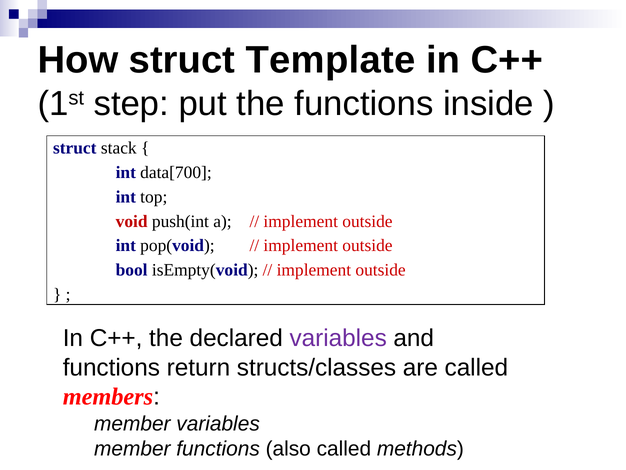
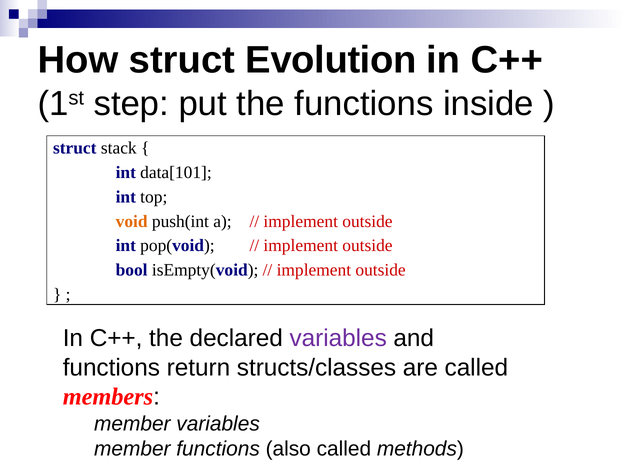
Template: Template -> Evolution
data[700: data[700 -> data[101
void colour: red -> orange
